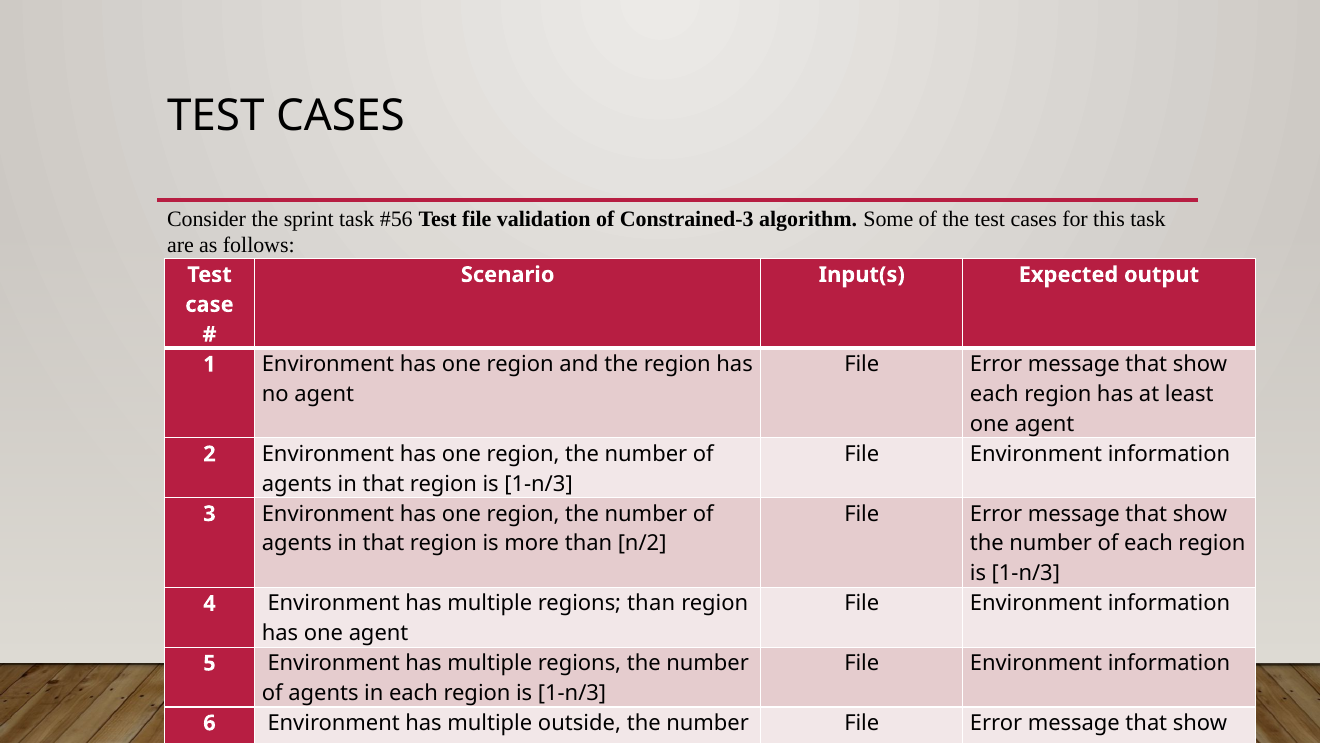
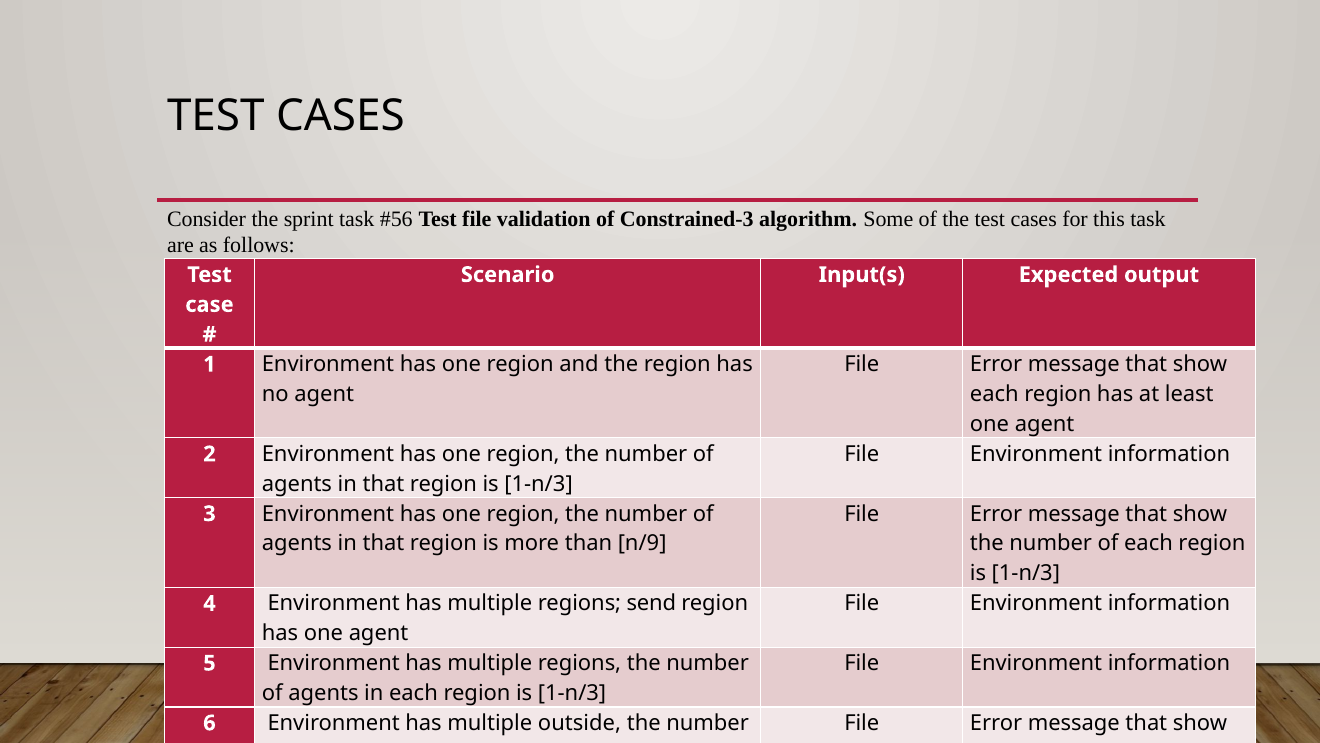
n/2: n/2 -> n/9
regions than: than -> send
